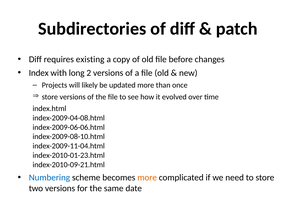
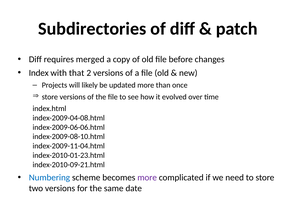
existing: existing -> merged
long: long -> that
more at (147, 178) colour: orange -> purple
